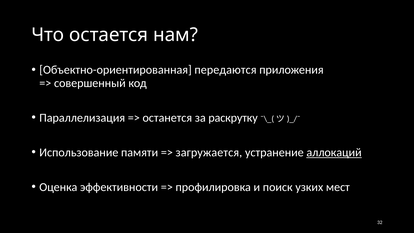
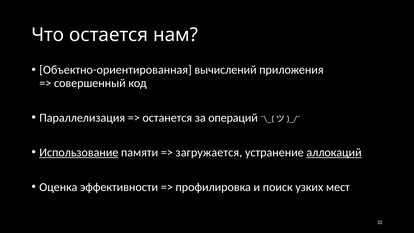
передаются: передаются -> вычислений
раскрутку: раскрутку -> операций
Использование underline: none -> present
